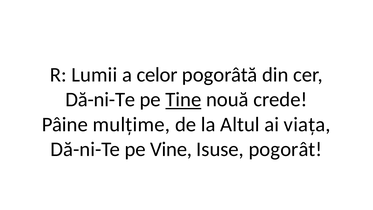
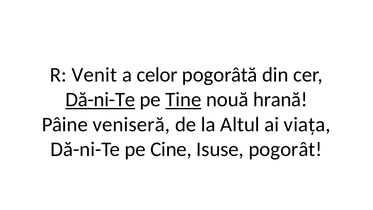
Lumii: Lumii -> Venit
Dă-ni-Te at (100, 100) underline: none -> present
crede: crede -> hrană
mulțime: mulțime -> veniseră
Vine: Vine -> Cine
